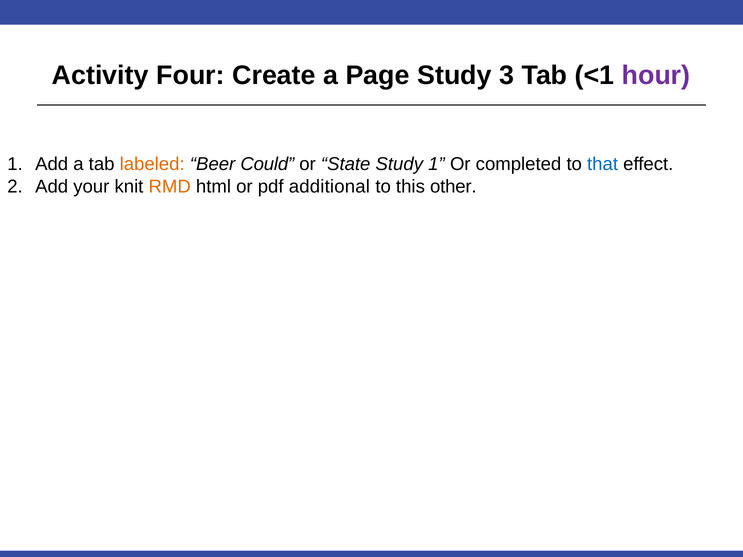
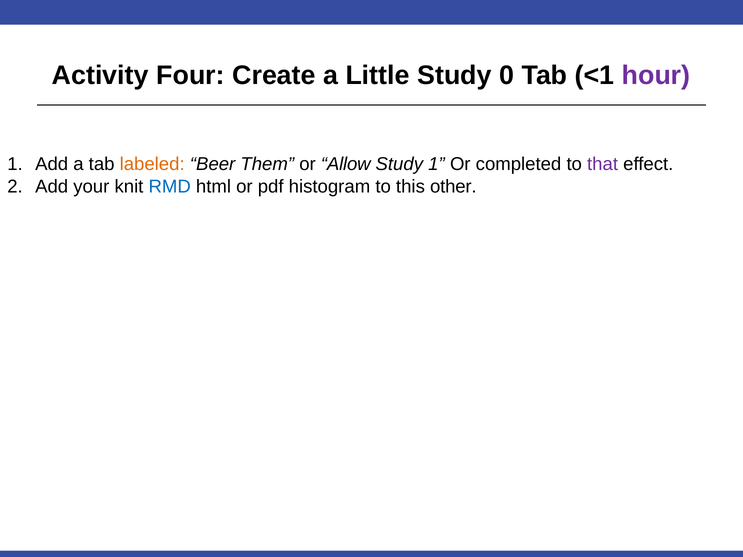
Page: Page -> Little
3: 3 -> 0
Could: Could -> Them
State: State -> Allow
that colour: blue -> purple
RMD colour: orange -> blue
additional: additional -> histogram
